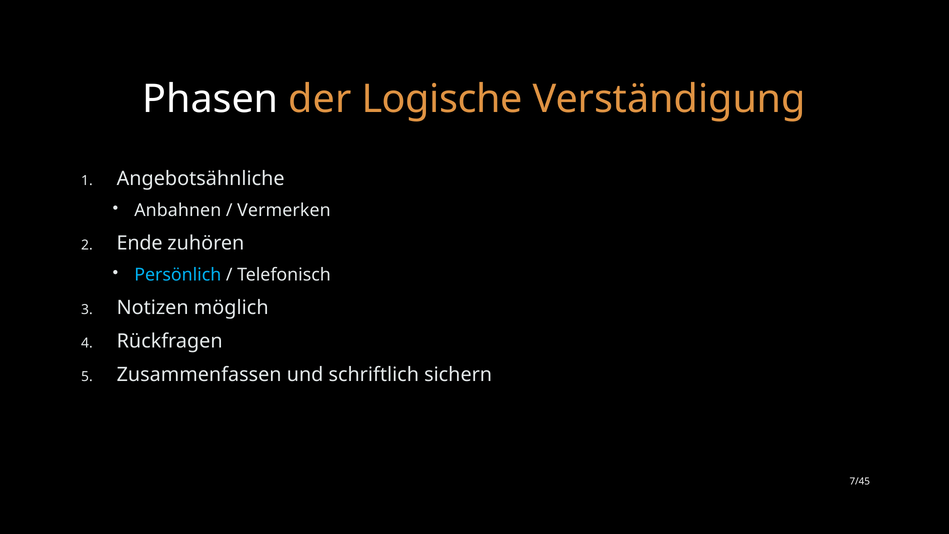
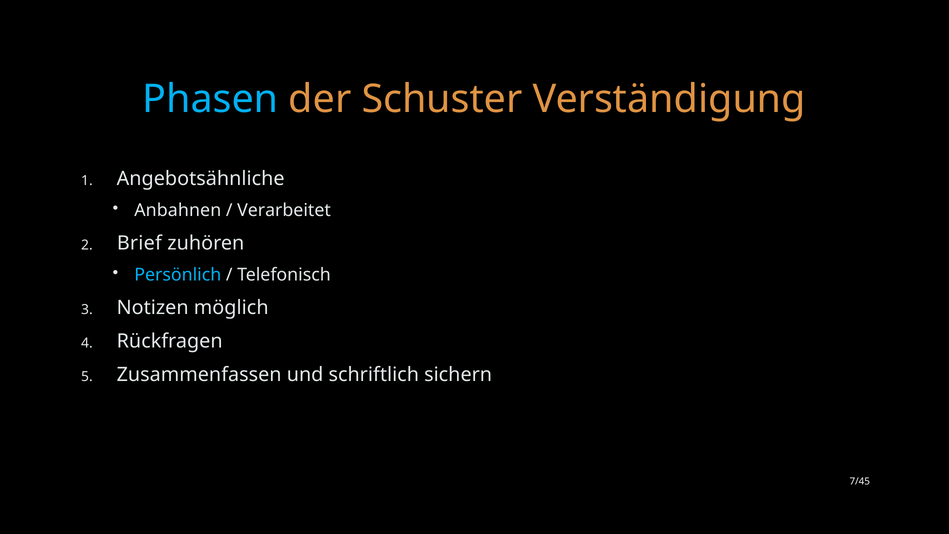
Phasen colour: white -> light blue
Logische: Logische -> Schuster
Vermerken: Vermerken -> Verarbeitet
Ende: Ende -> Brief
